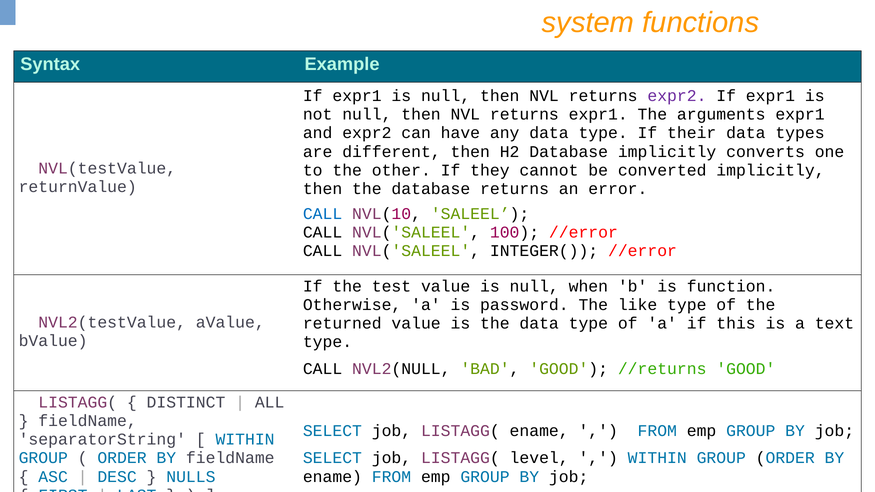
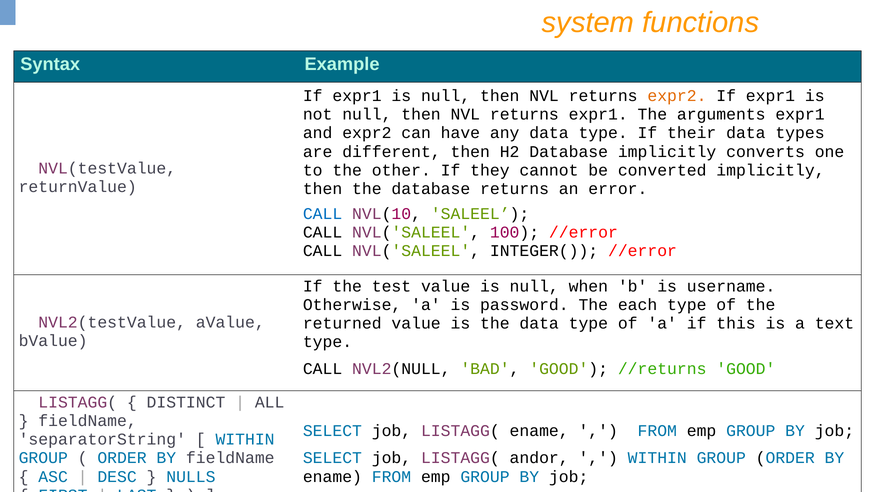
expr2 at (677, 96) colour: purple -> orange
function: function -> username
like: like -> each
level: level -> andor
